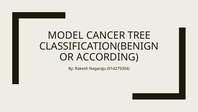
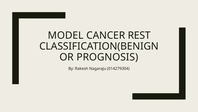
TREE: TREE -> REST
ACCORDING: ACCORDING -> PROGNOSIS
